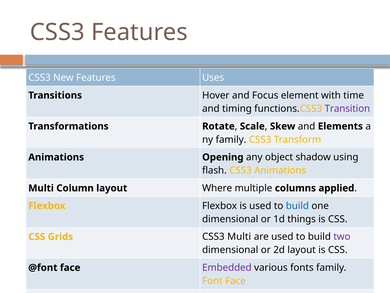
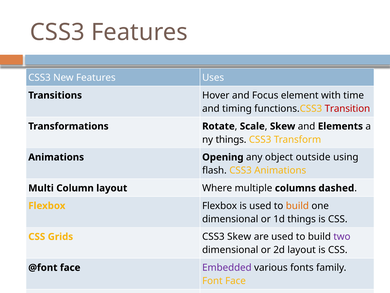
Transition colour: purple -> red
family at (231, 139): family -> things
shadow: shadow -> outside
applied: applied -> dashed
build at (297, 205) colour: blue -> orange
CSS3 Multi: Multi -> Skew
